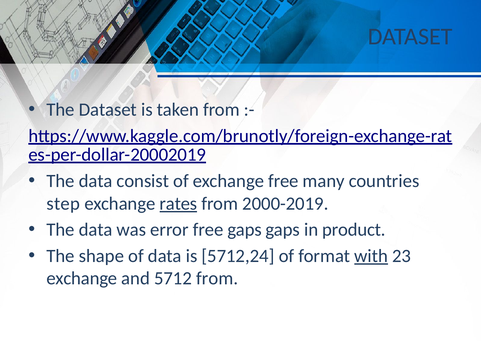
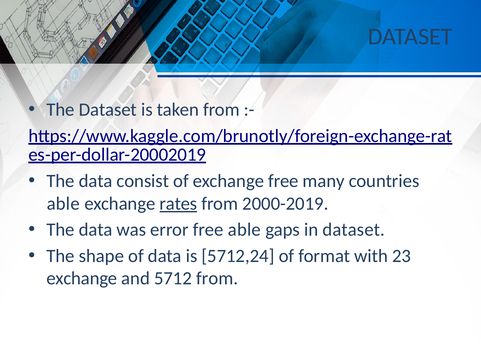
step at (63, 203): step -> able
free gaps: gaps -> able
in product: product -> dataset
with underline: present -> none
